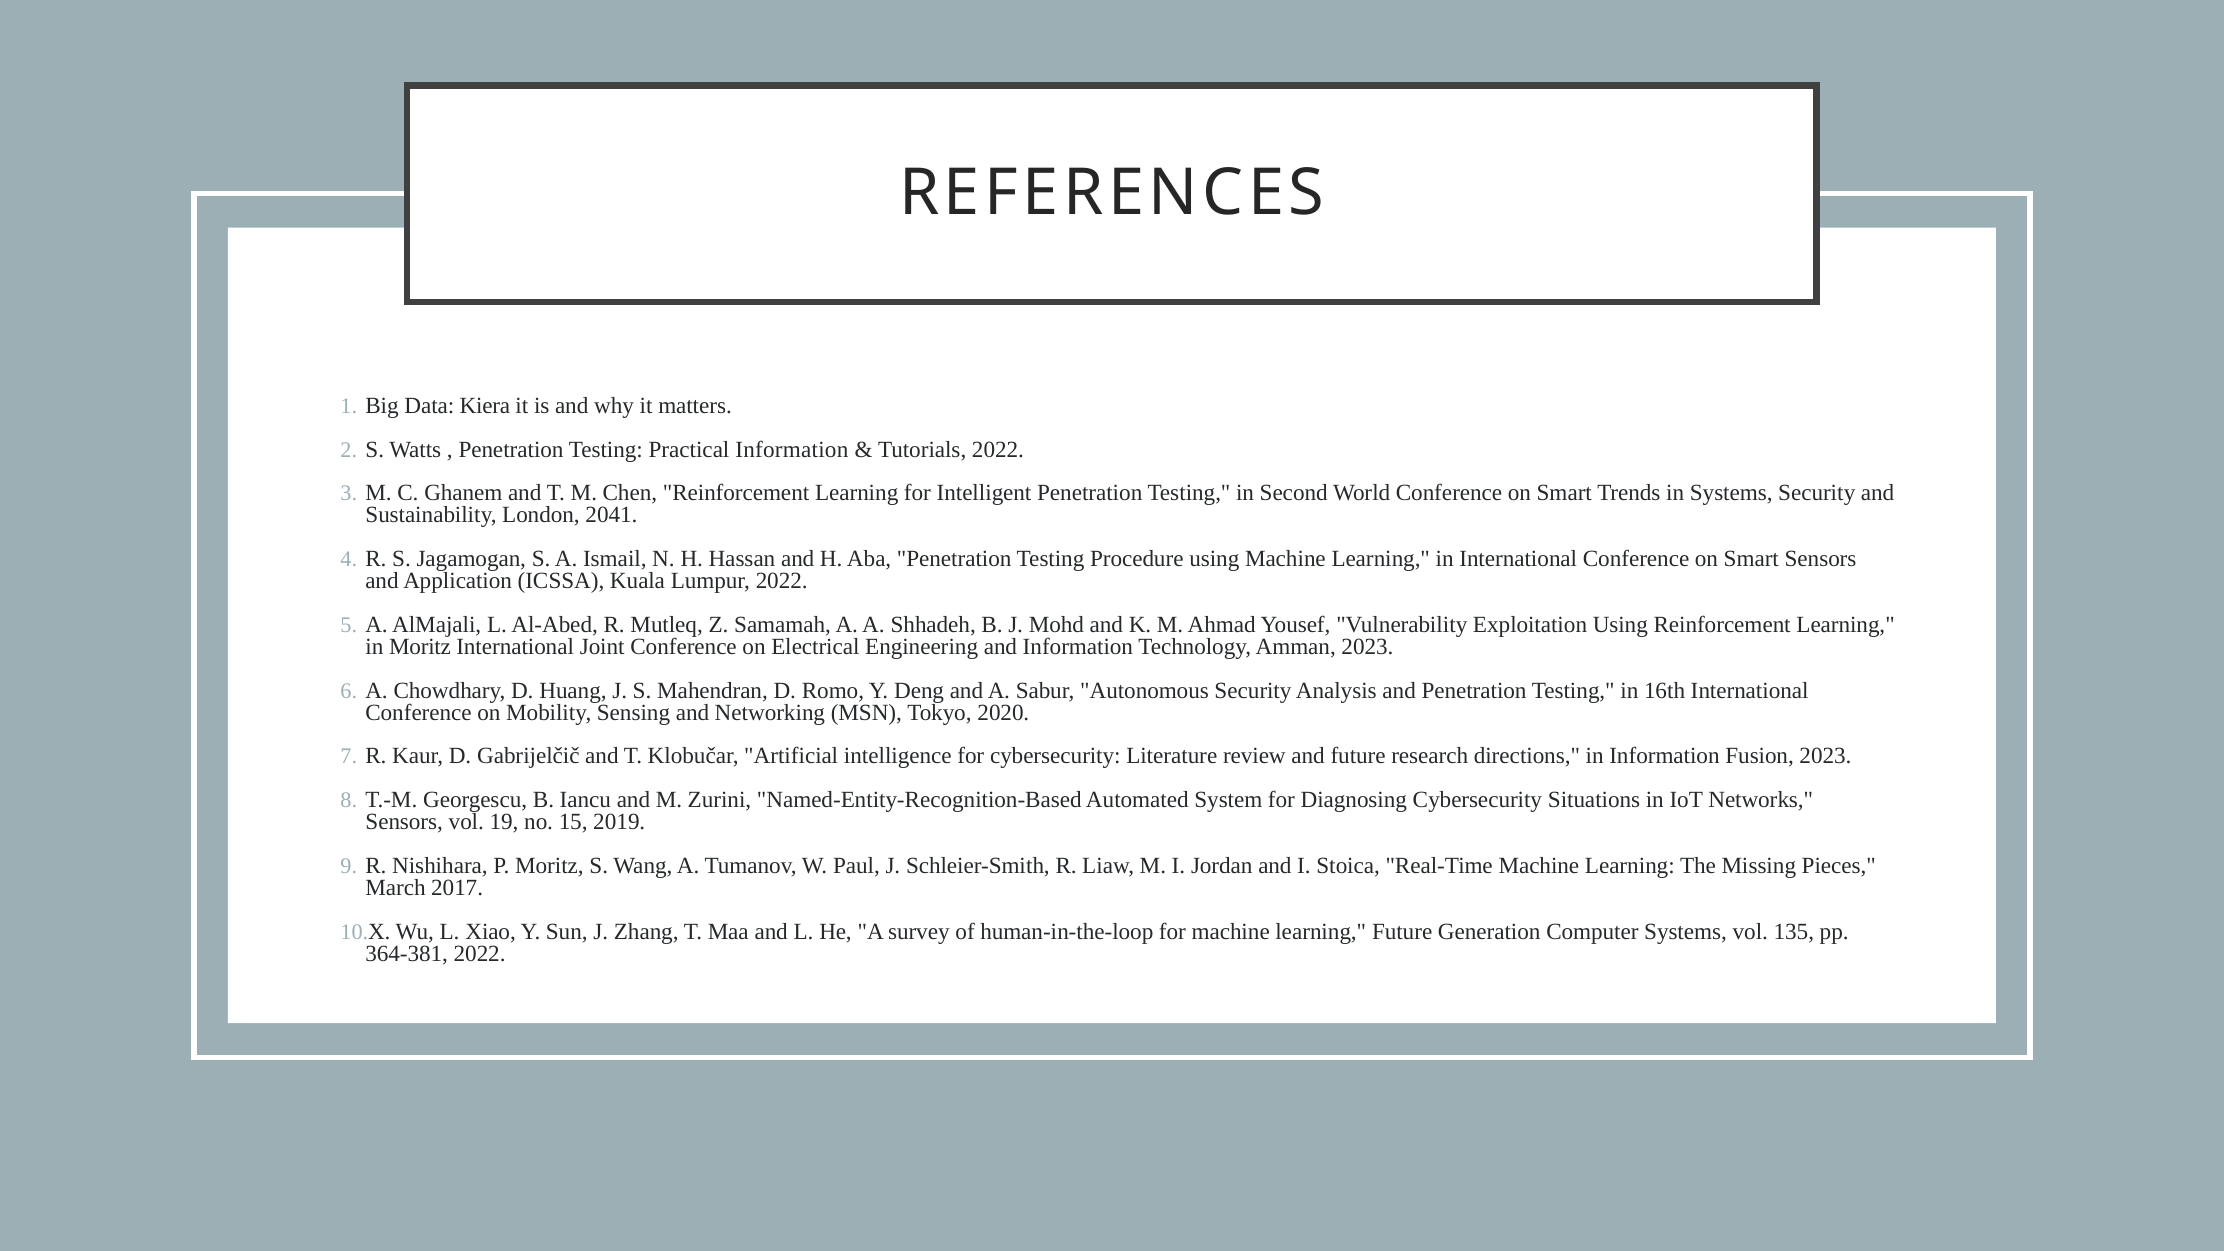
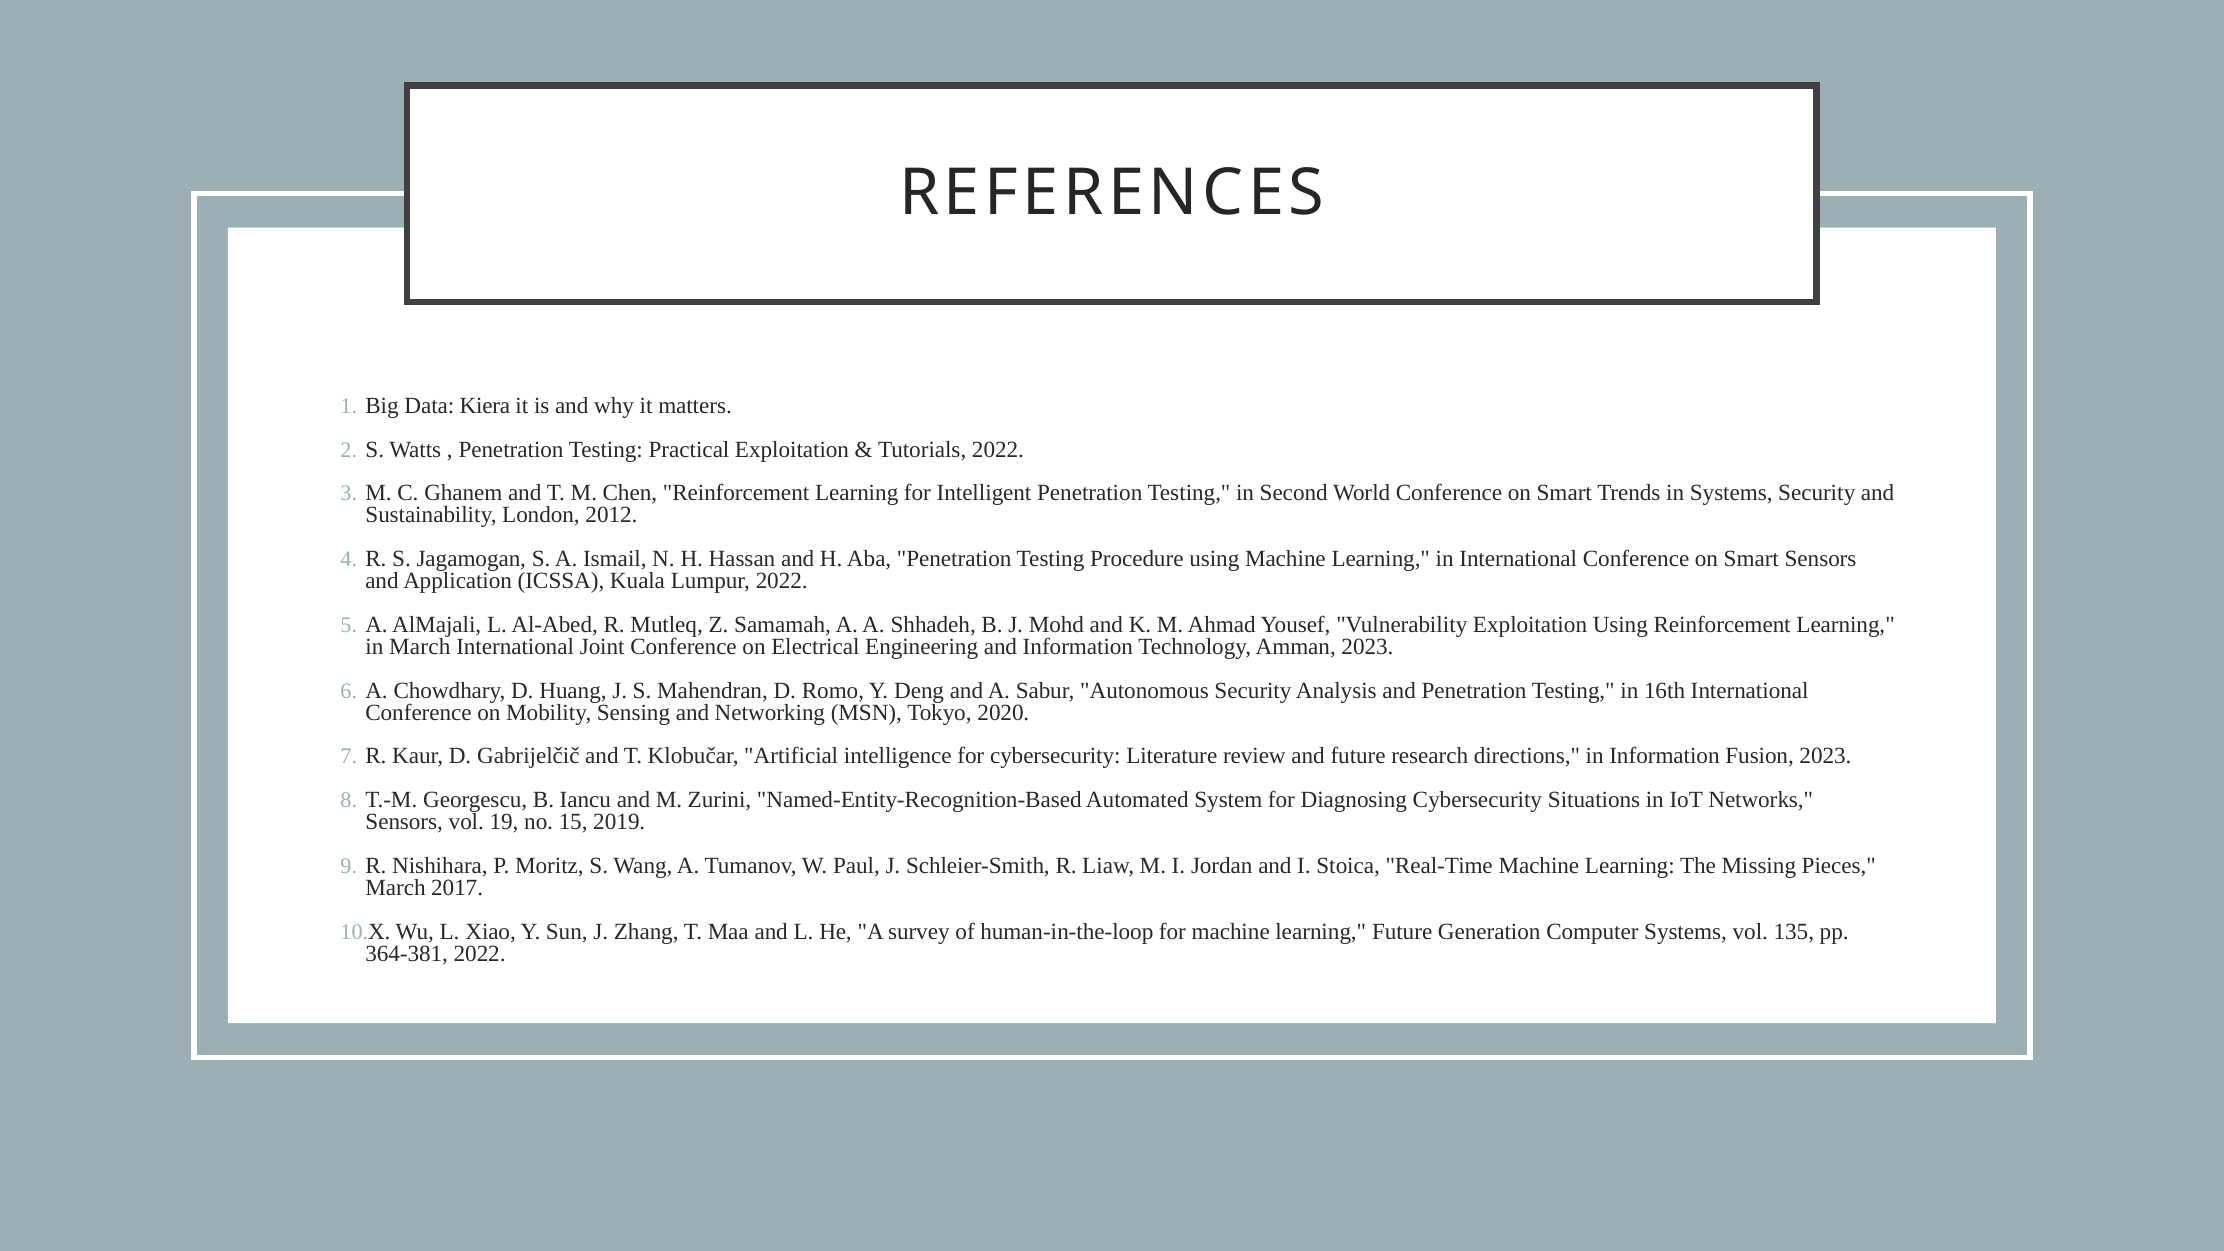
Practical Information: Information -> Exploitation
2041: 2041 -> 2012
in Moritz: Moritz -> March
